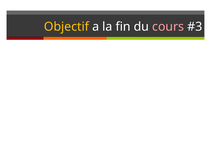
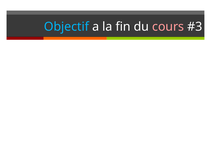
Objectif colour: yellow -> light blue
